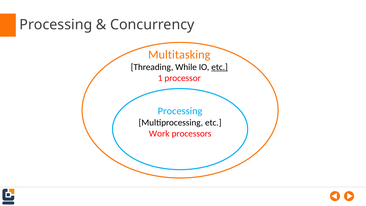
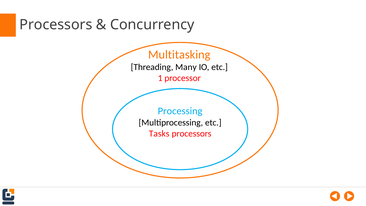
Processing at (56, 25): Processing -> Processors
While: While -> Many
etc at (220, 67) underline: present -> none
Work: Work -> Tasks
